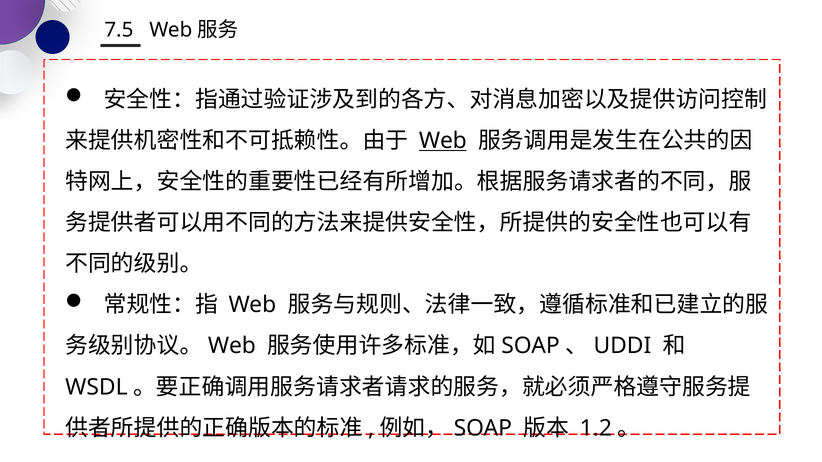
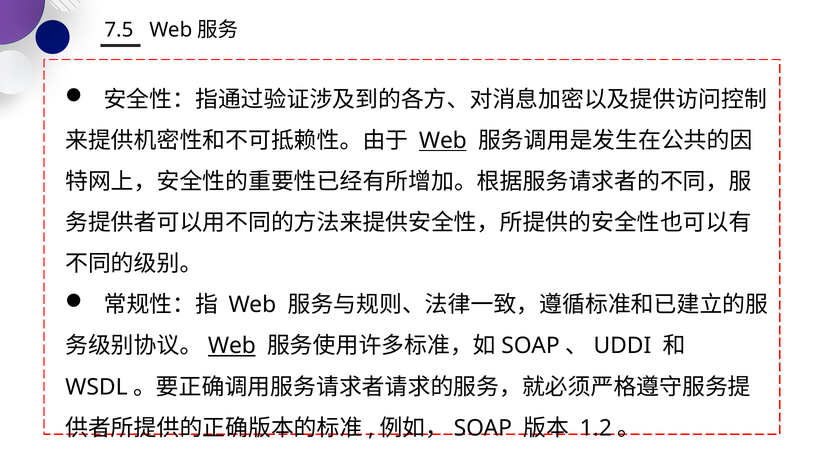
Web at (232, 346) underline: none -> present
